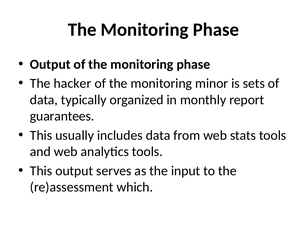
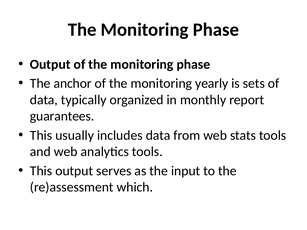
hacker: hacker -> anchor
minor: minor -> yearly
